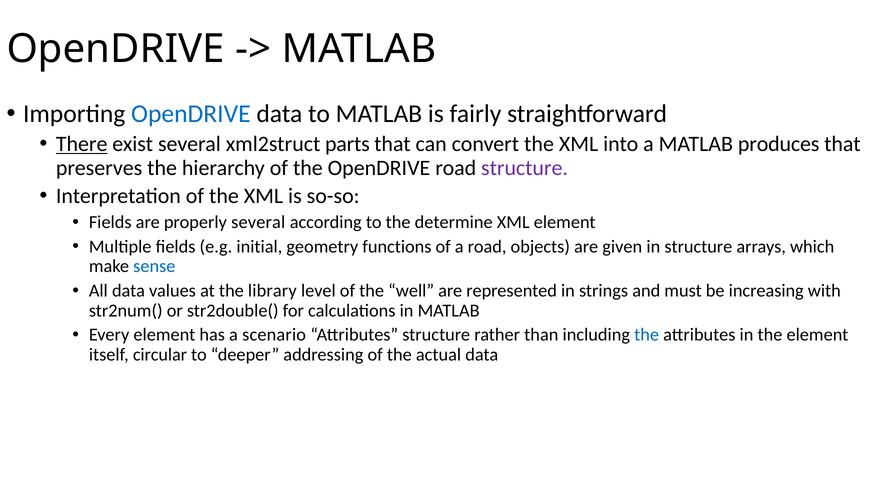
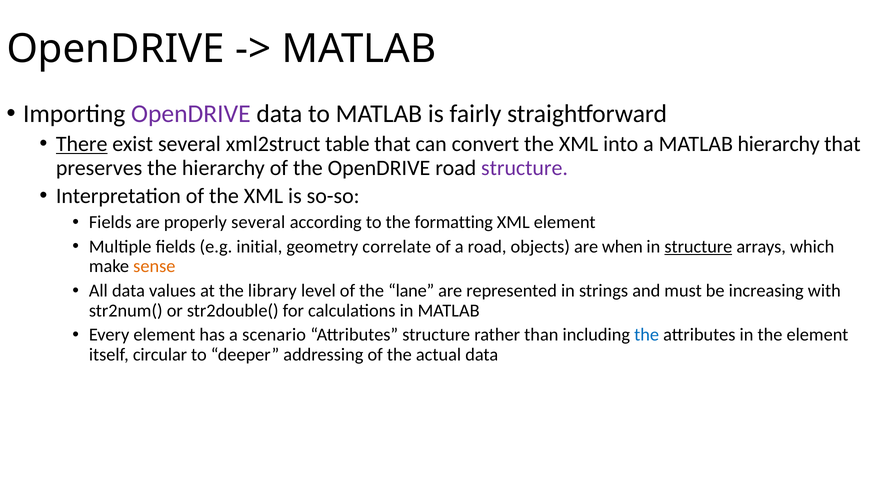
OpenDRIVE at (191, 114) colour: blue -> purple
parts: parts -> table
MATLAB produces: produces -> hierarchy
determine: determine -> formatting
functions: functions -> correlate
given: given -> when
structure at (698, 247) underline: none -> present
sense colour: blue -> orange
well: well -> lane
